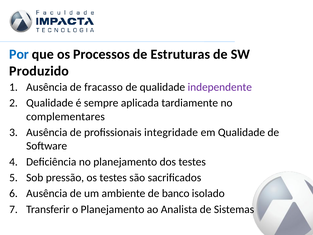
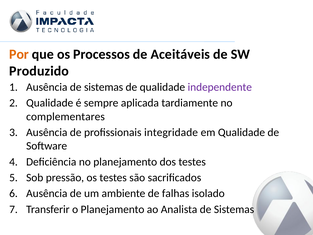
Por colour: blue -> orange
Estruturas: Estruturas -> Aceitáveis
Ausência de fracasso: fracasso -> sistemas
banco: banco -> falhas
